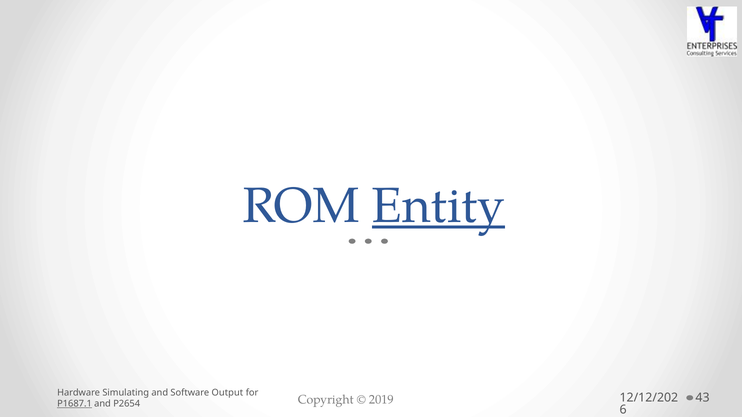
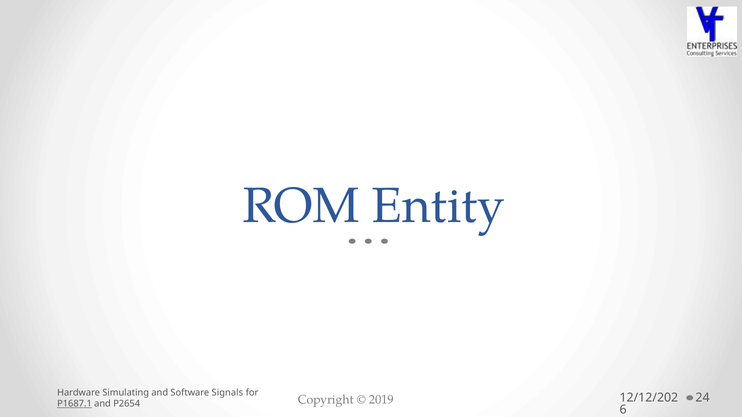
Entity underline: present -> none
Output: Output -> Signals
43: 43 -> 24
